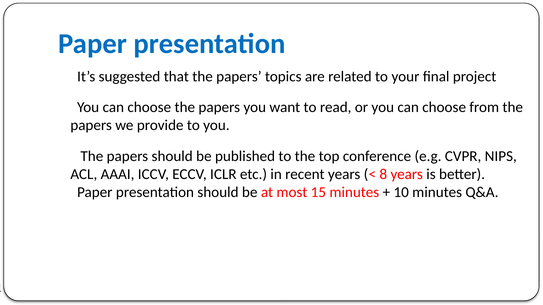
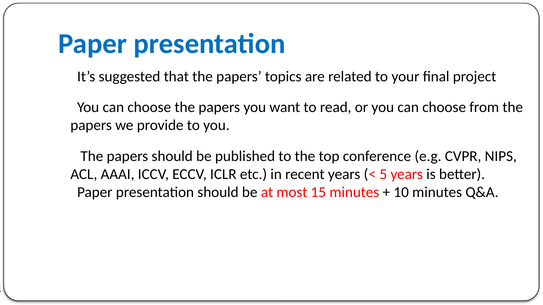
8: 8 -> 5
